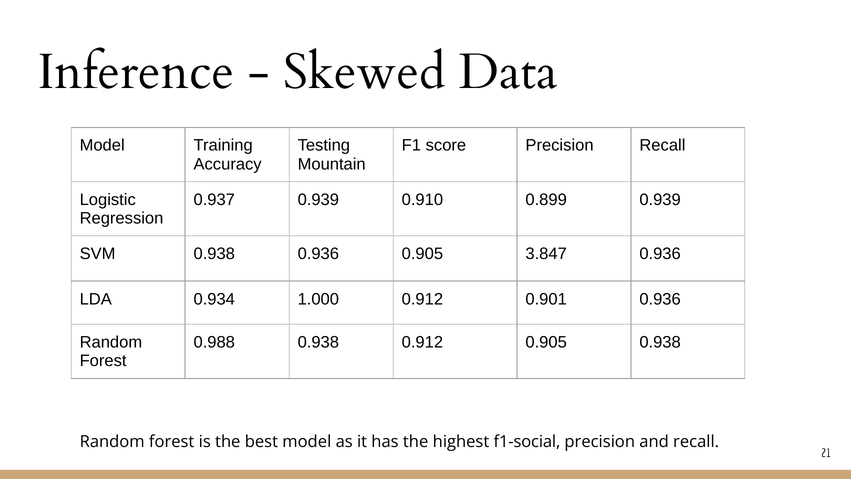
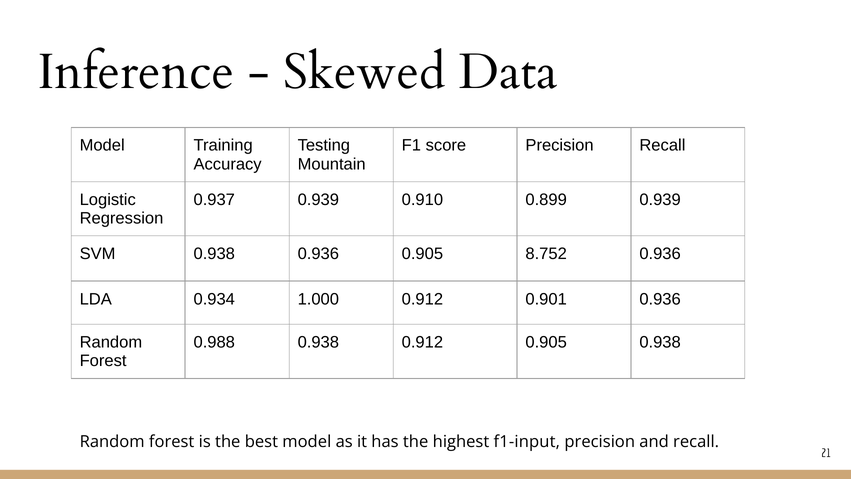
3.847: 3.847 -> 8.752
f1-social: f1-social -> f1-input
